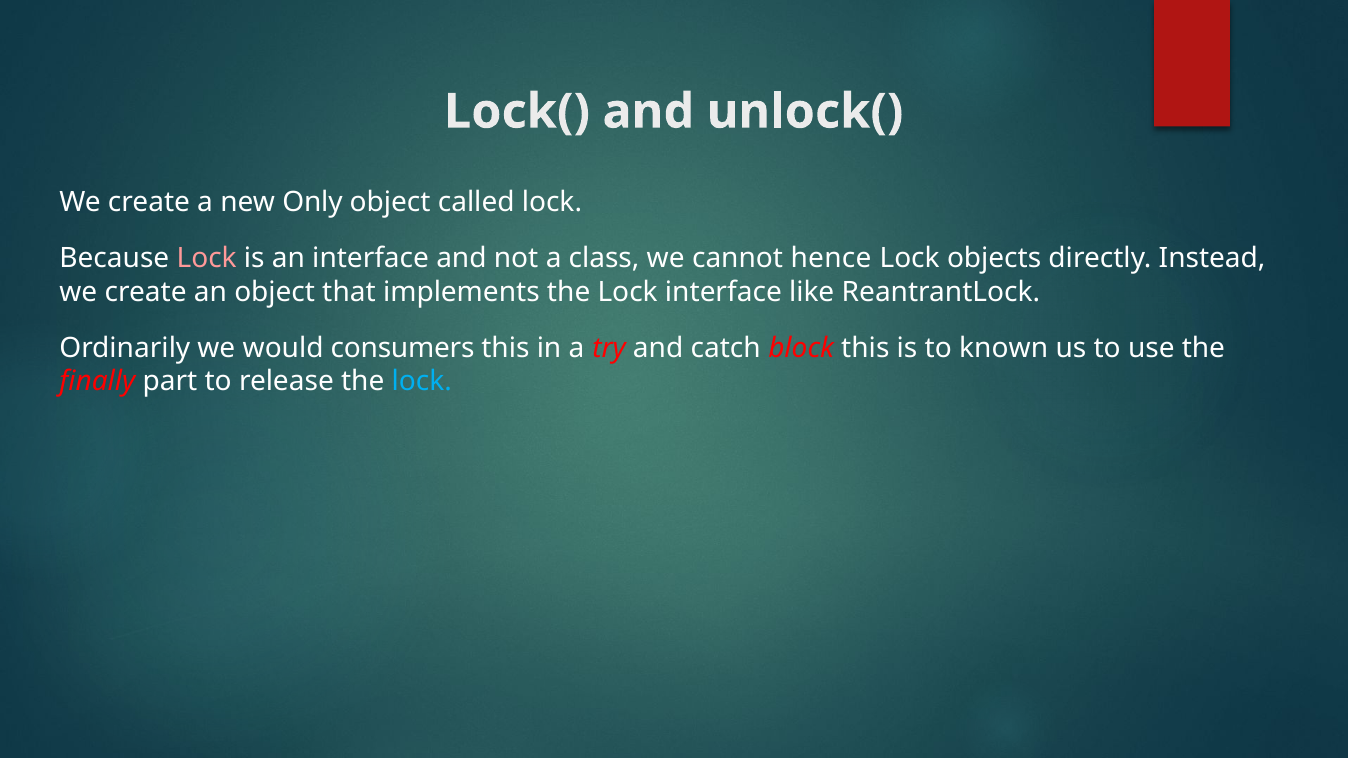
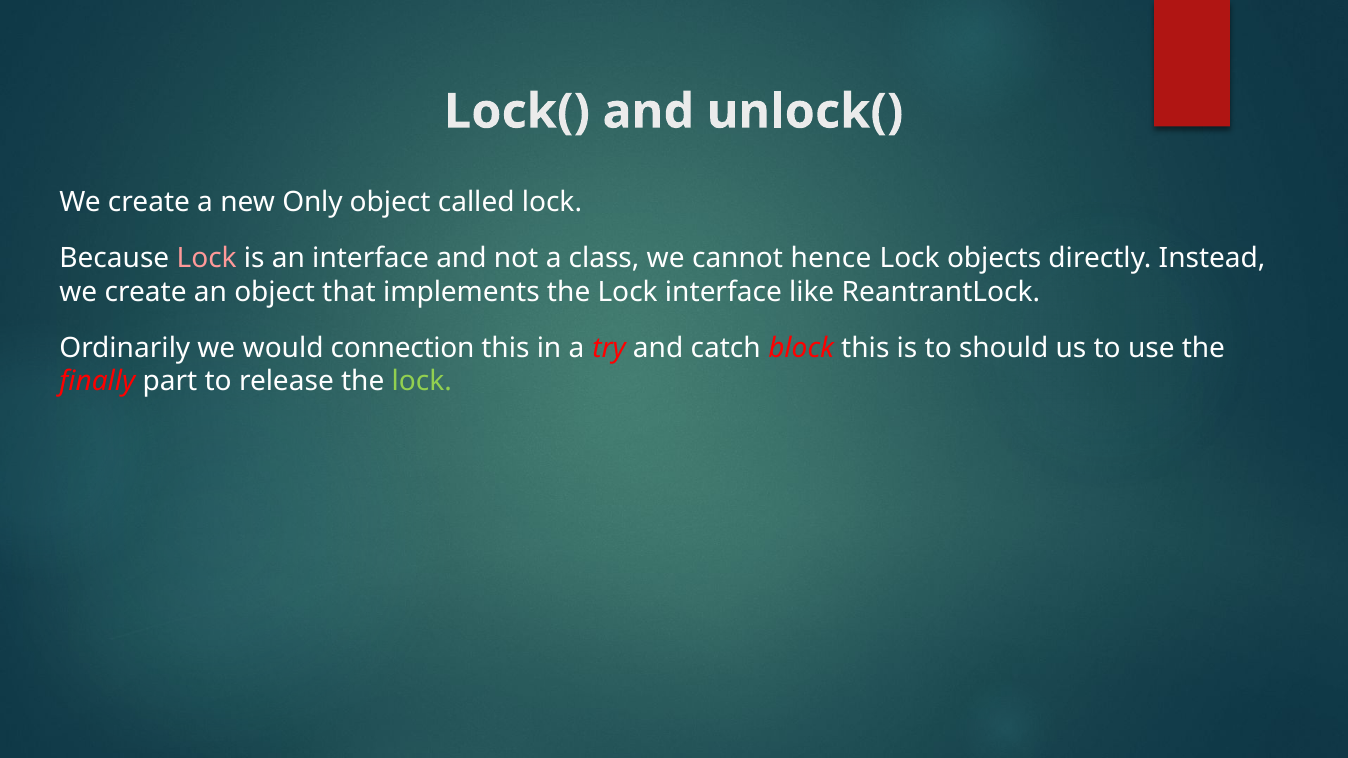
consumers: consumers -> connection
known: known -> should
lock at (422, 382) colour: light blue -> light green
